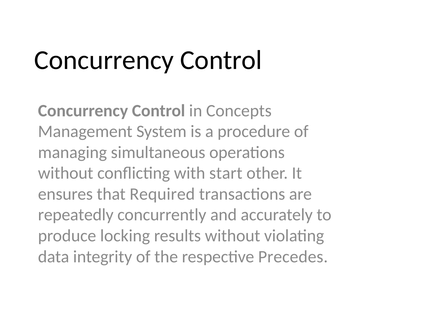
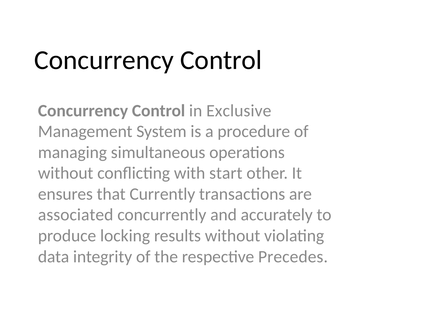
Concepts: Concepts -> Exclusive
Required: Required -> Currently
repeatedly: repeatedly -> associated
